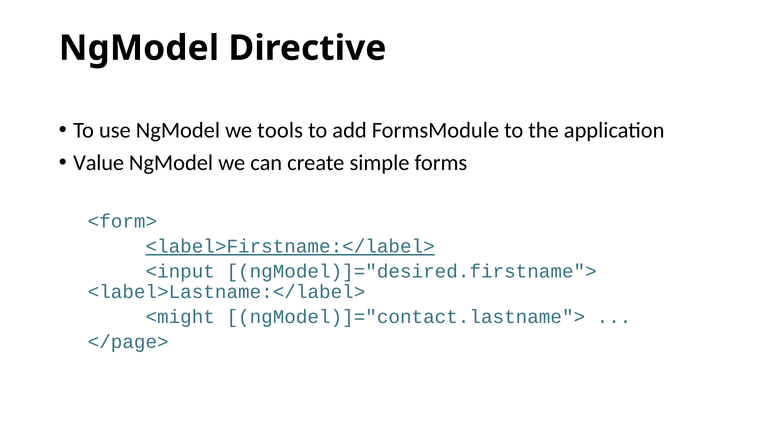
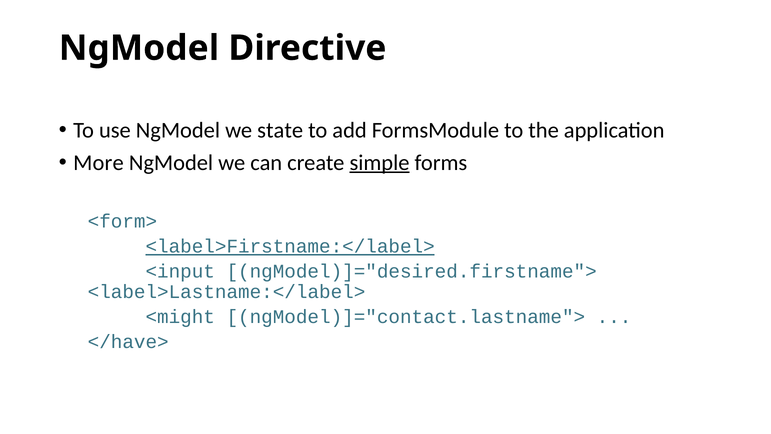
tools: tools -> state
Value: Value -> More
simple underline: none -> present
</page>: </page> -> </have>
